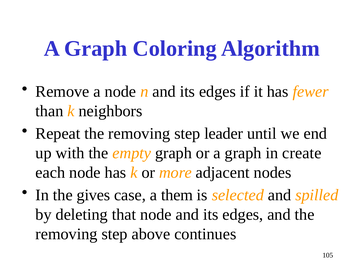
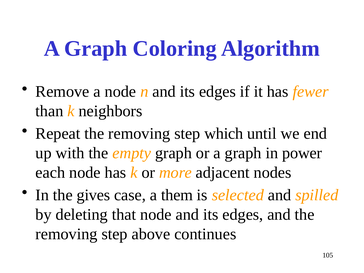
leader: leader -> which
create: create -> power
